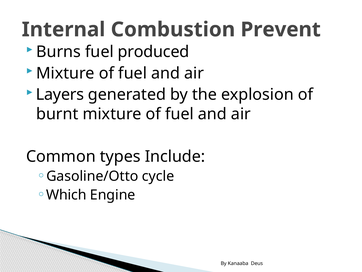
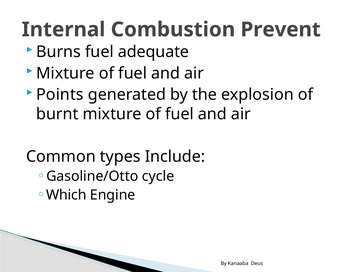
produced: produced -> adequate
Layers: Layers -> Points
